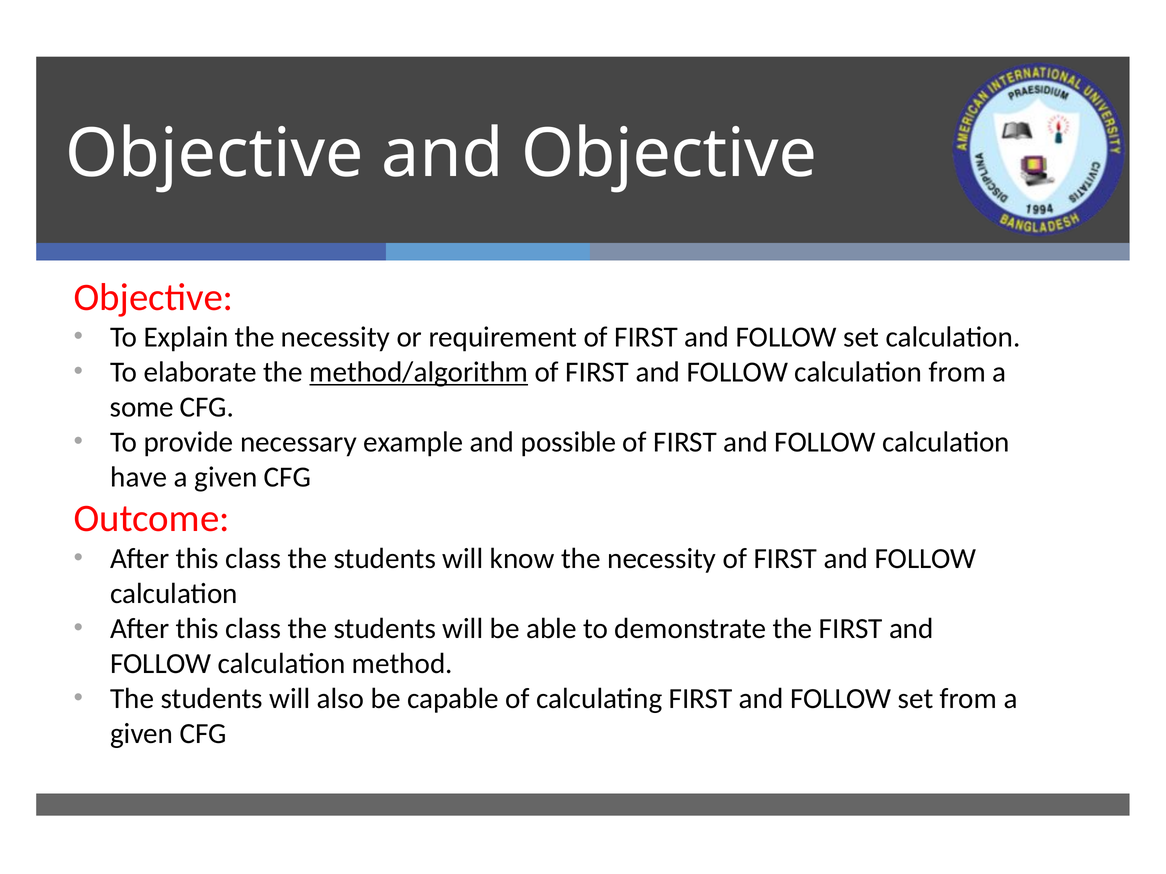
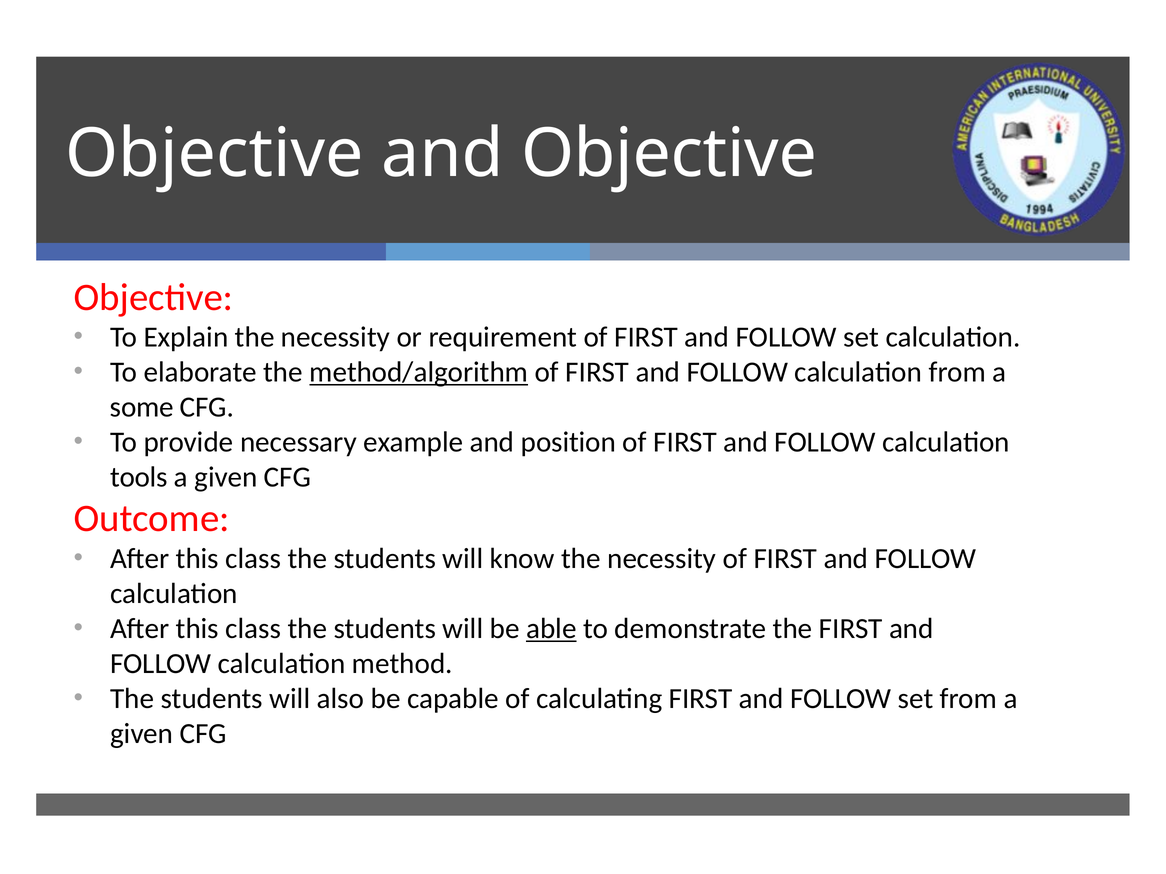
possible: possible -> position
have: have -> tools
able underline: none -> present
